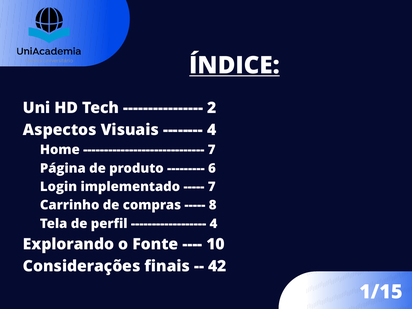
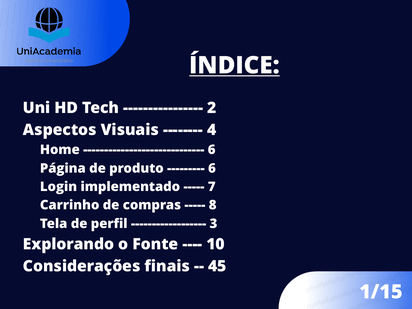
7 at (212, 150): 7 -> 6
4 at (213, 224): 4 -> 3
42: 42 -> 45
